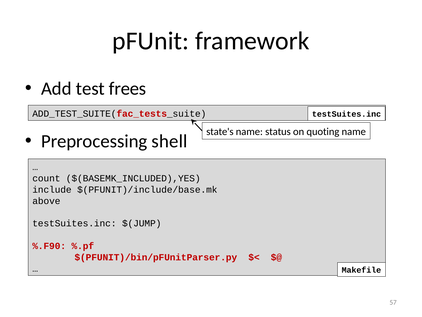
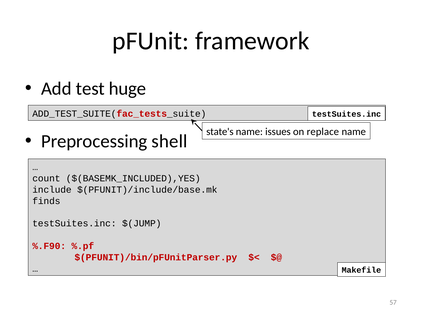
frees: frees -> huge
status: status -> issues
quoting: quoting -> replace
above: above -> finds
